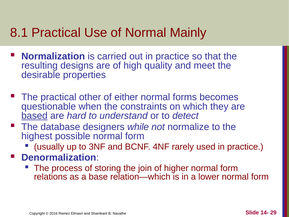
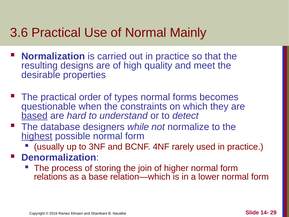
8.1: 8.1 -> 3.6
other: other -> order
either: either -> types
highest underline: none -> present
